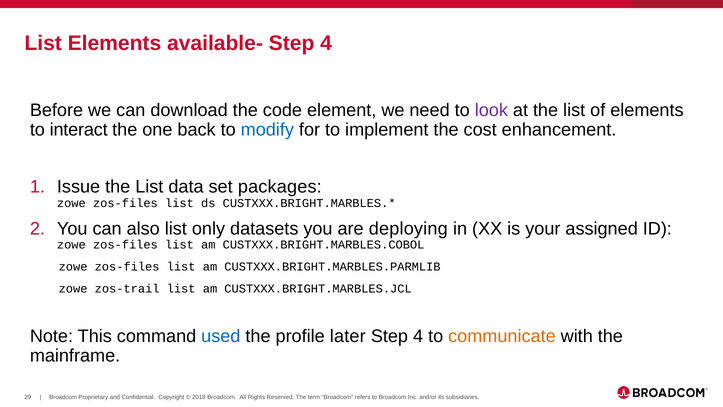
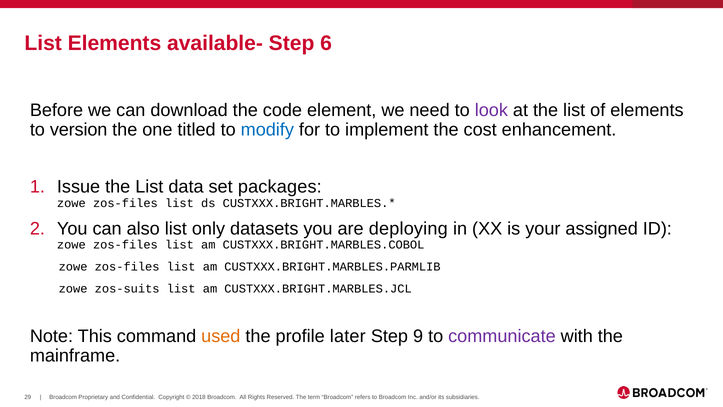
available- Step 4: 4 -> 6
interact: interact -> version
back: back -> titled
zos-trail: zos-trail -> zos-suits
used colour: blue -> orange
4 at (418, 336): 4 -> 9
communicate colour: orange -> purple
